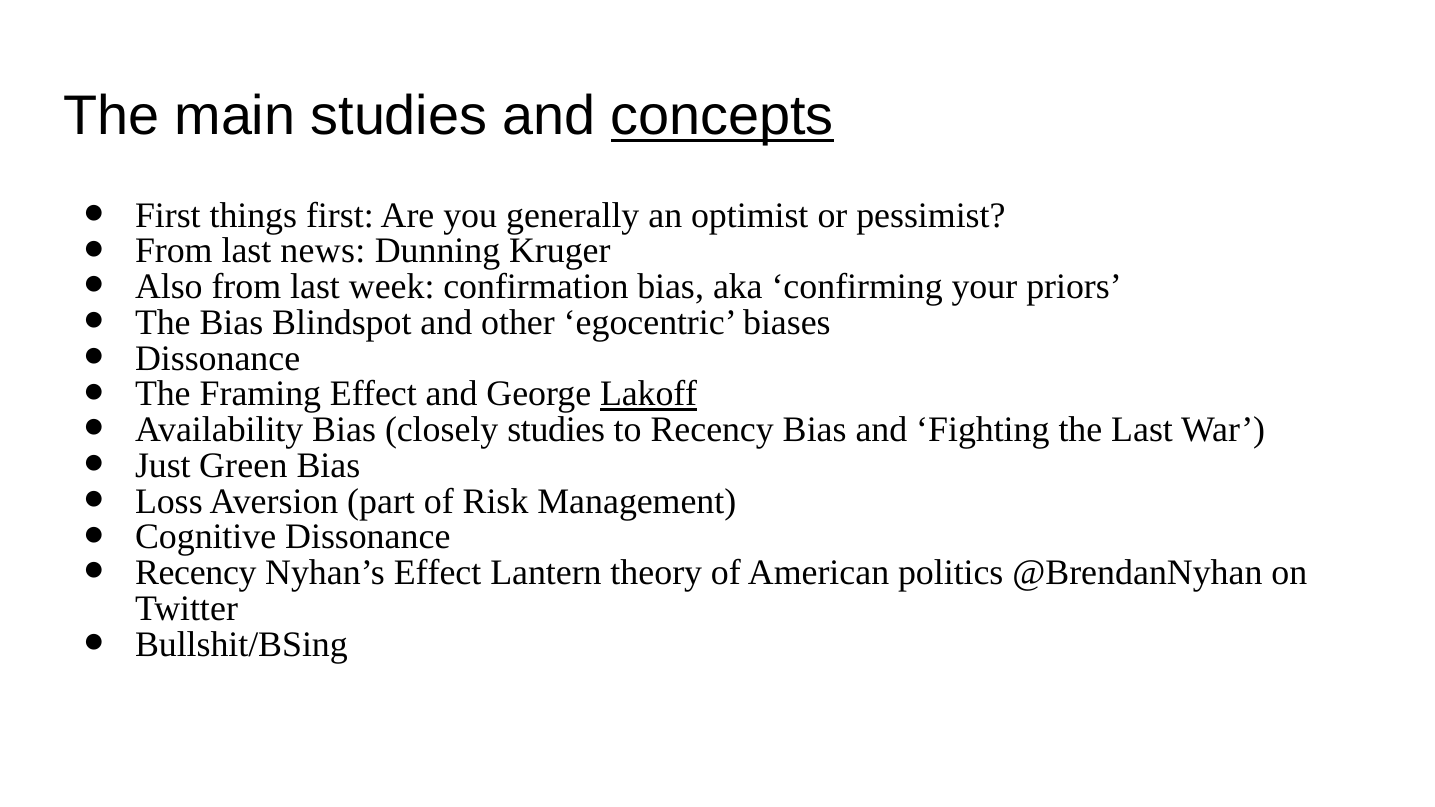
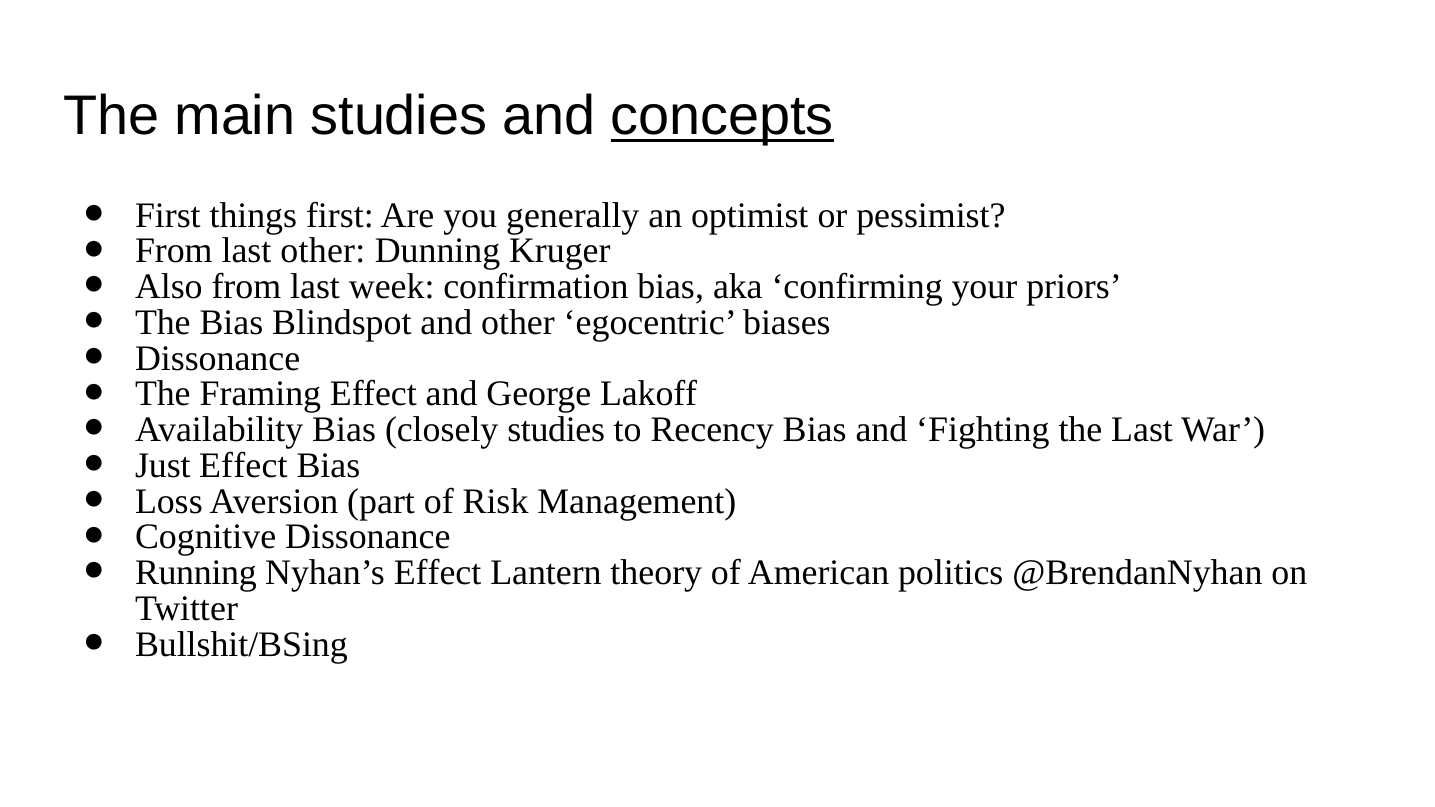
last news: news -> other
Lakoff underline: present -> none
Just Green: Green -> Effect
Recency at (196, 573): Recency -> Running
